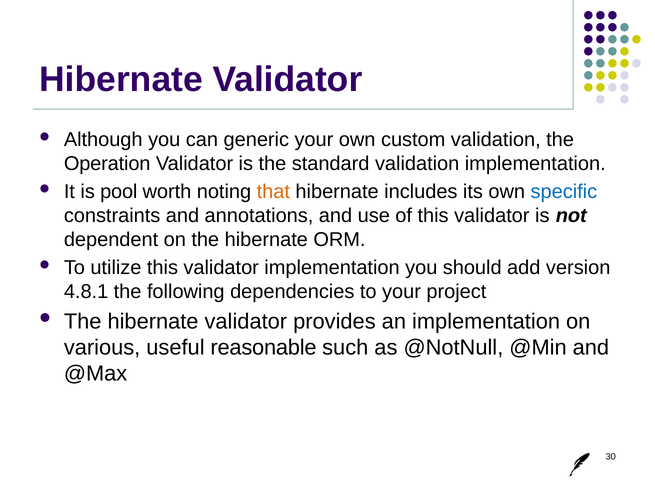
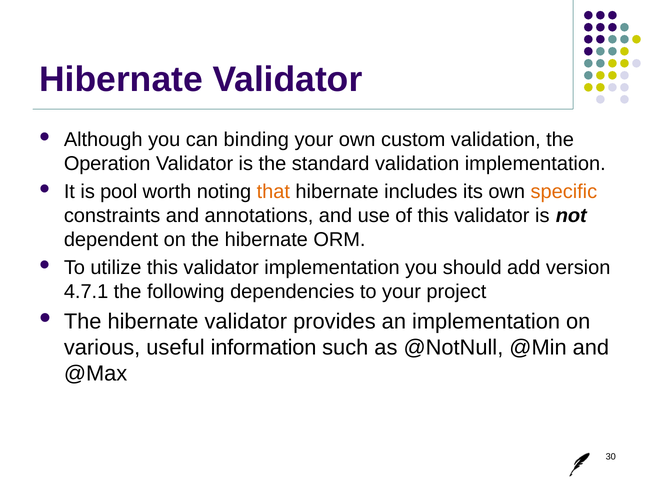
generic: generic -> binding
specific colour: blue -> orange
4.8.1: 4.8.1 -> 4.7.1
reasonable: reasonable -> information
